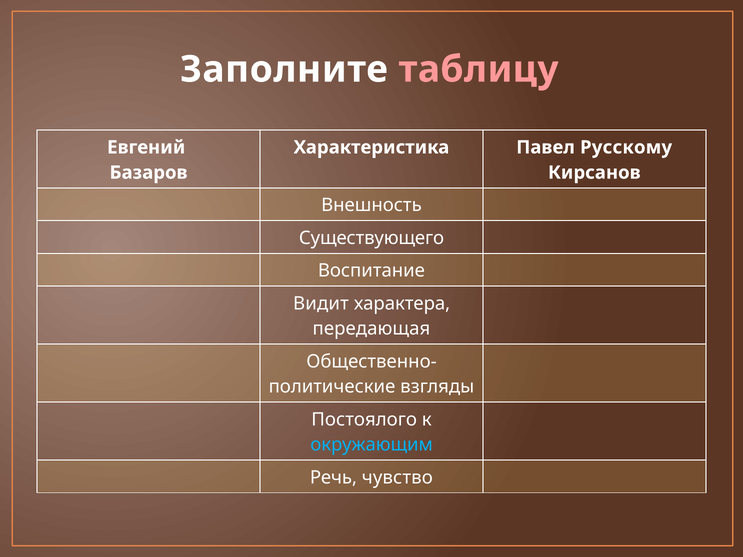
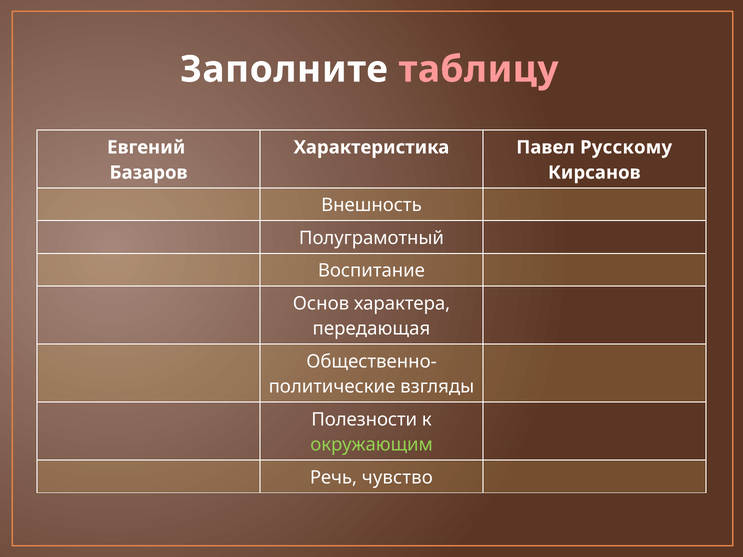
Существующего: Существующего -> Полуграмотный
Видит: Видит -> Основ
Постоялого: Постоялого -> Полезности
окружающим colour: light blue -> light green
